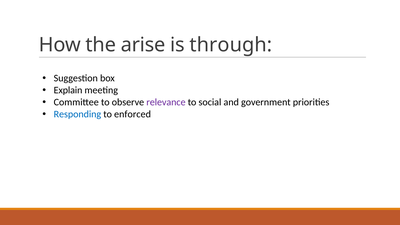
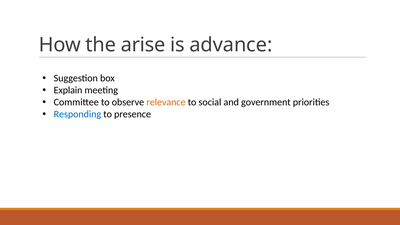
through: through -> advance
relevance colour: purple -> orange
enforced: enforced -> presence
